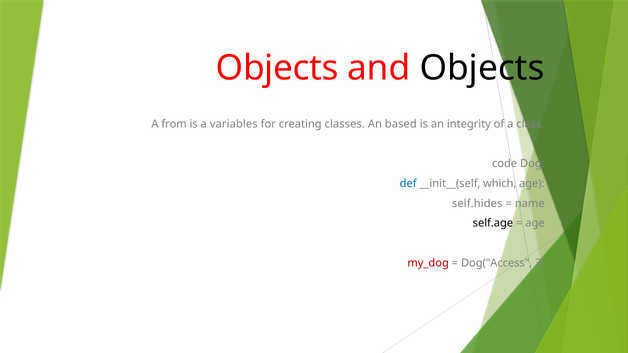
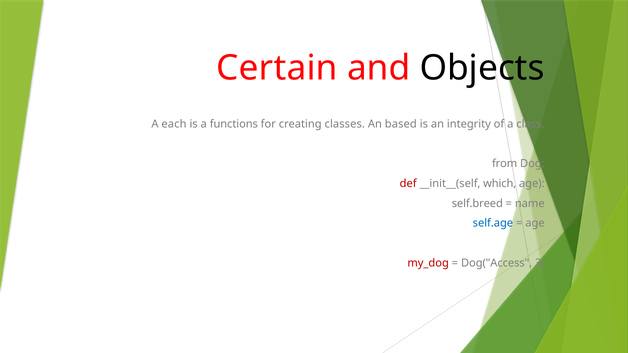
Objects at (277, 68): Objects -> Certain
from: from -> each
variables: variables -> functions
code: code -> from
def colour: blue -> red
self.hides: self.hides -> self.breed
self.age colour: black -> blue
